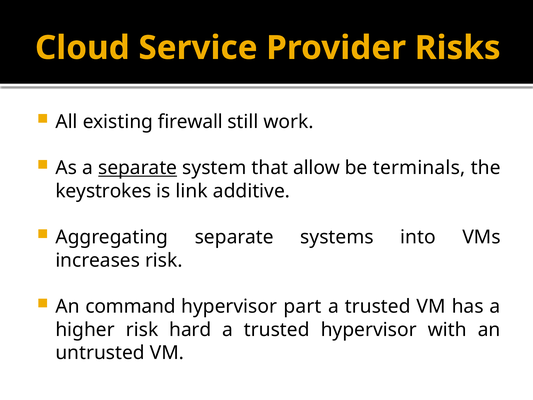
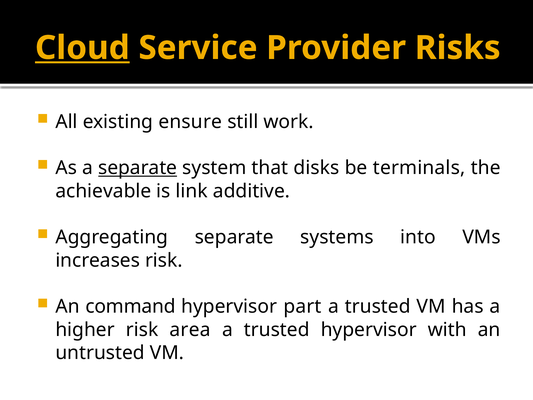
Cloud underline: none -> present
firewall: firewall -> ensure
allow: allow -> disks
keystrokes: keystrokes -> achievable
hard: hard -> area
